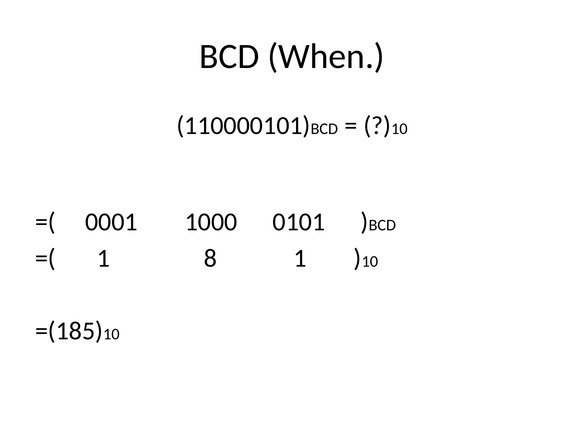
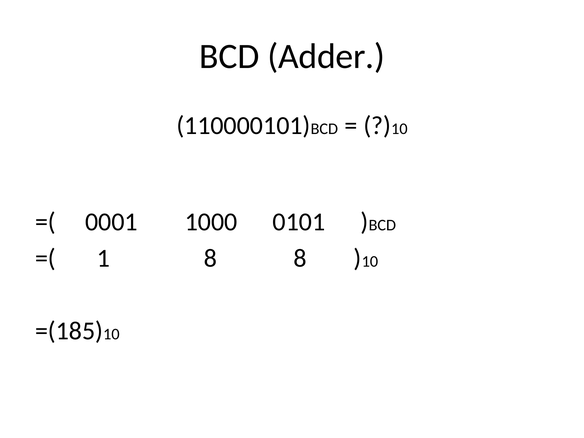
When: When -> Adder
8 1: 1 -> 8
